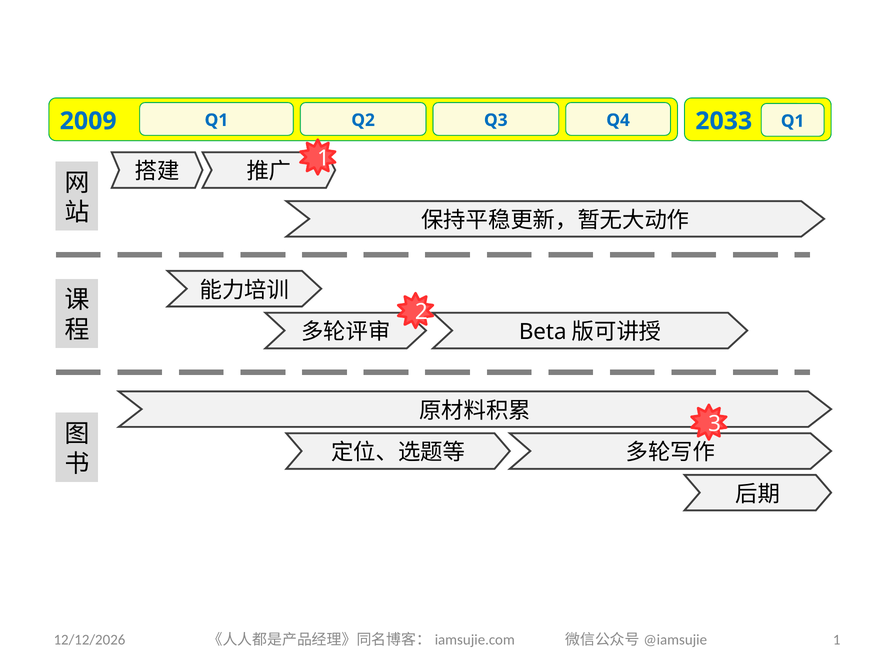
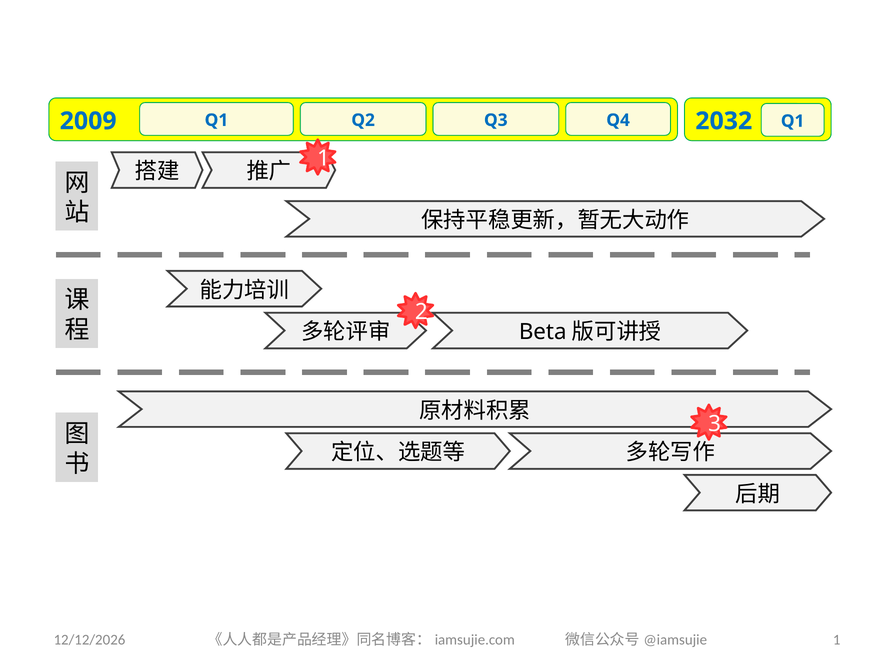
2033: 2033 -> 2032
